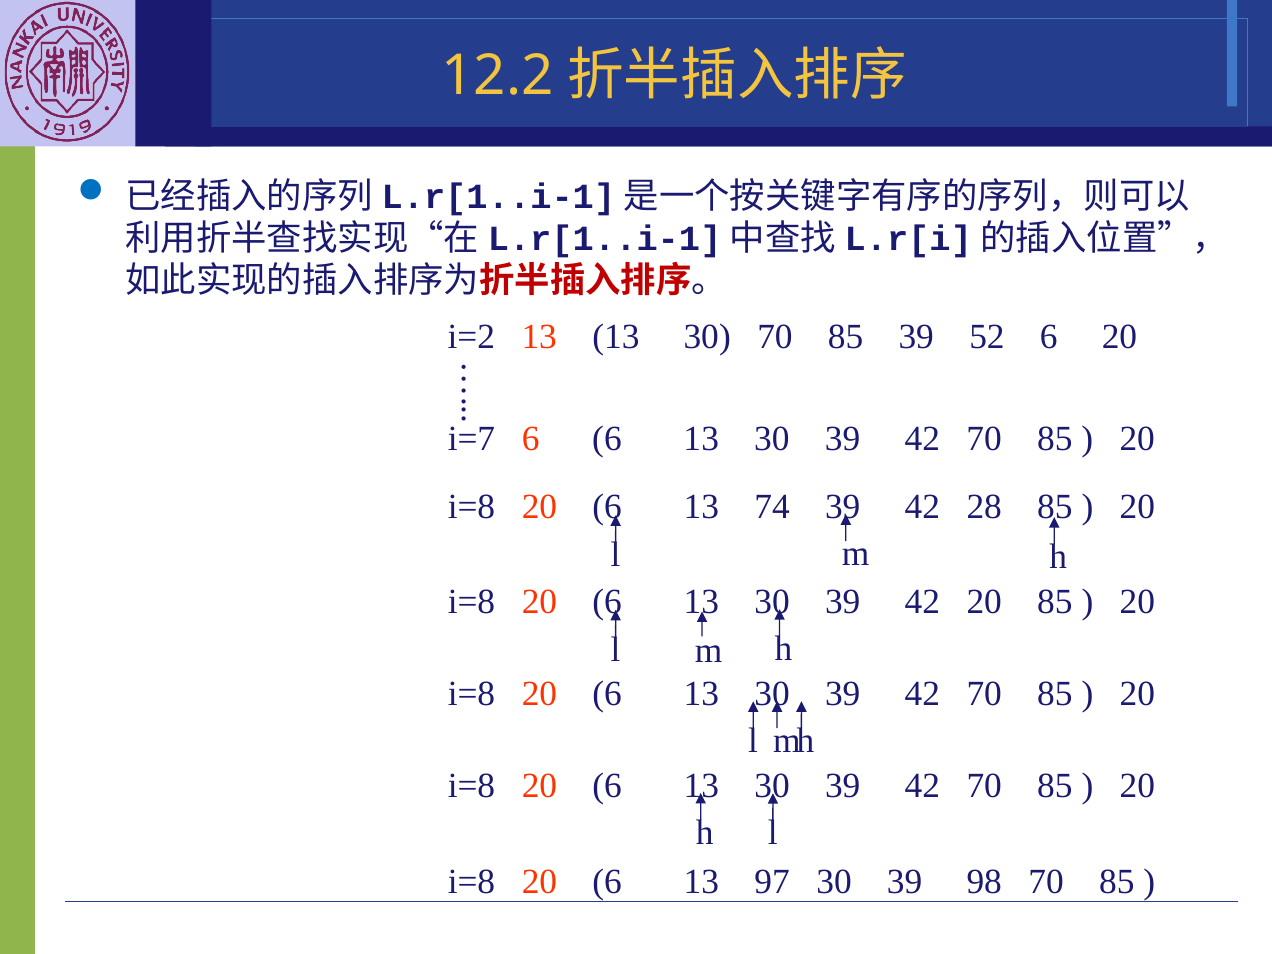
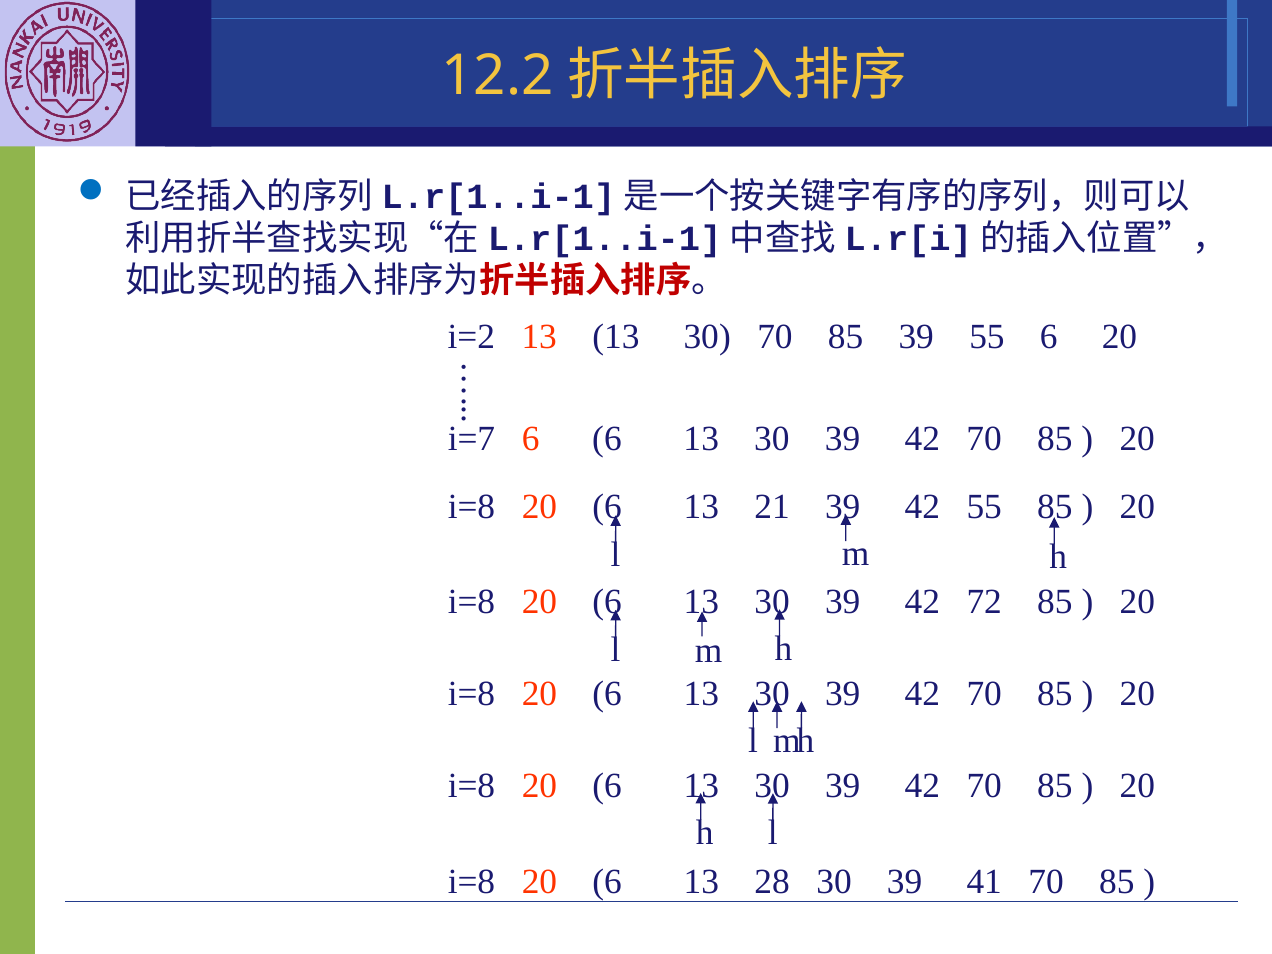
39 52: 52 -> 55
74: 74 -> 21
42 28: 28 -> 55
42 20: 20 -> 72
97: 97 -> 28
98: 98 -> 41
